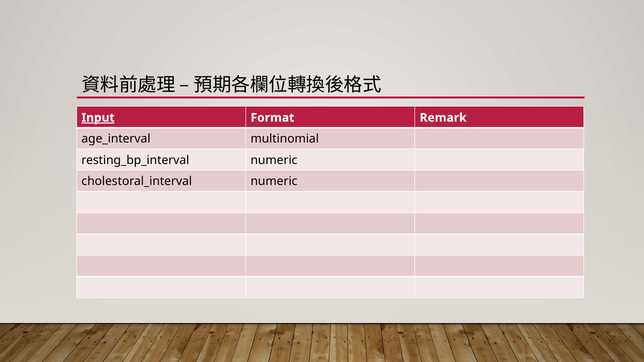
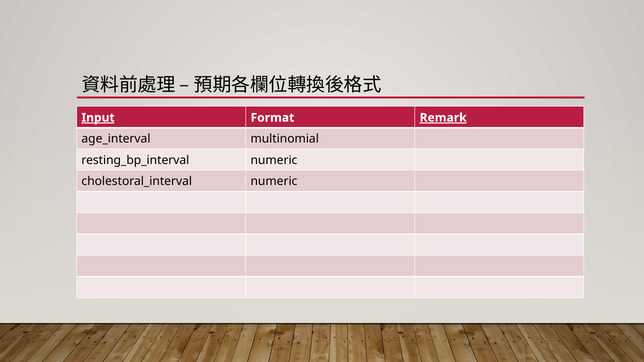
Remark underline: none -> present
